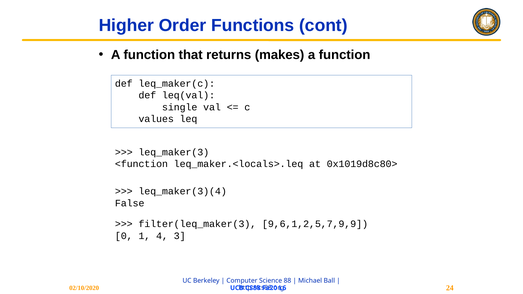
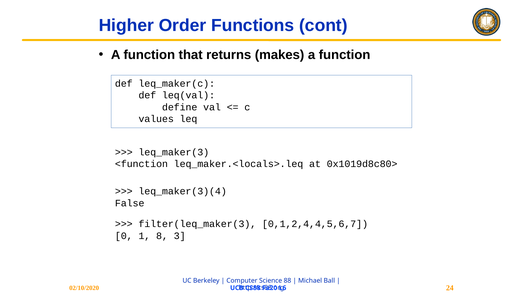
single: single -> define
9,6,1,2,5,7,9,9: 9,6,1,2,5,7,9,9 -> 0,1,2,4,4,5,6,7
4: 4 -> 8
